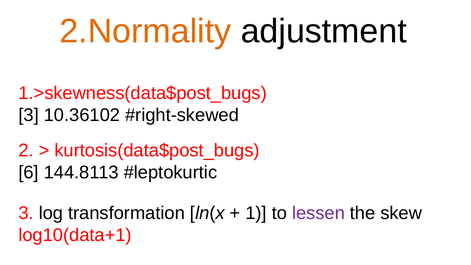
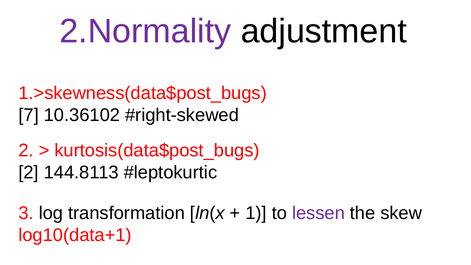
2.Normality colour: orange -> purple
3 at (29, 115): 3 -> 7
6 at (29, 173): 6 -> 2
